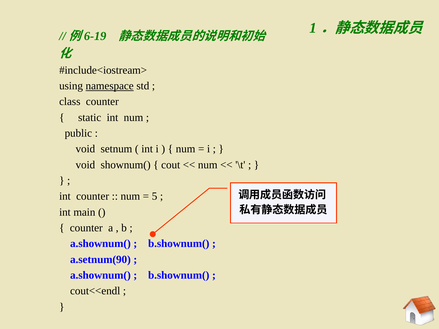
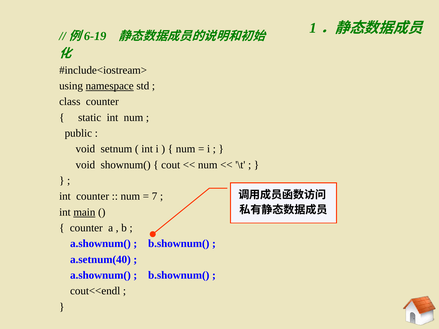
5: 5 -> 7
main underline: none -> present
a.setnum(90: a.setnum(90 -> a.setnum(40
